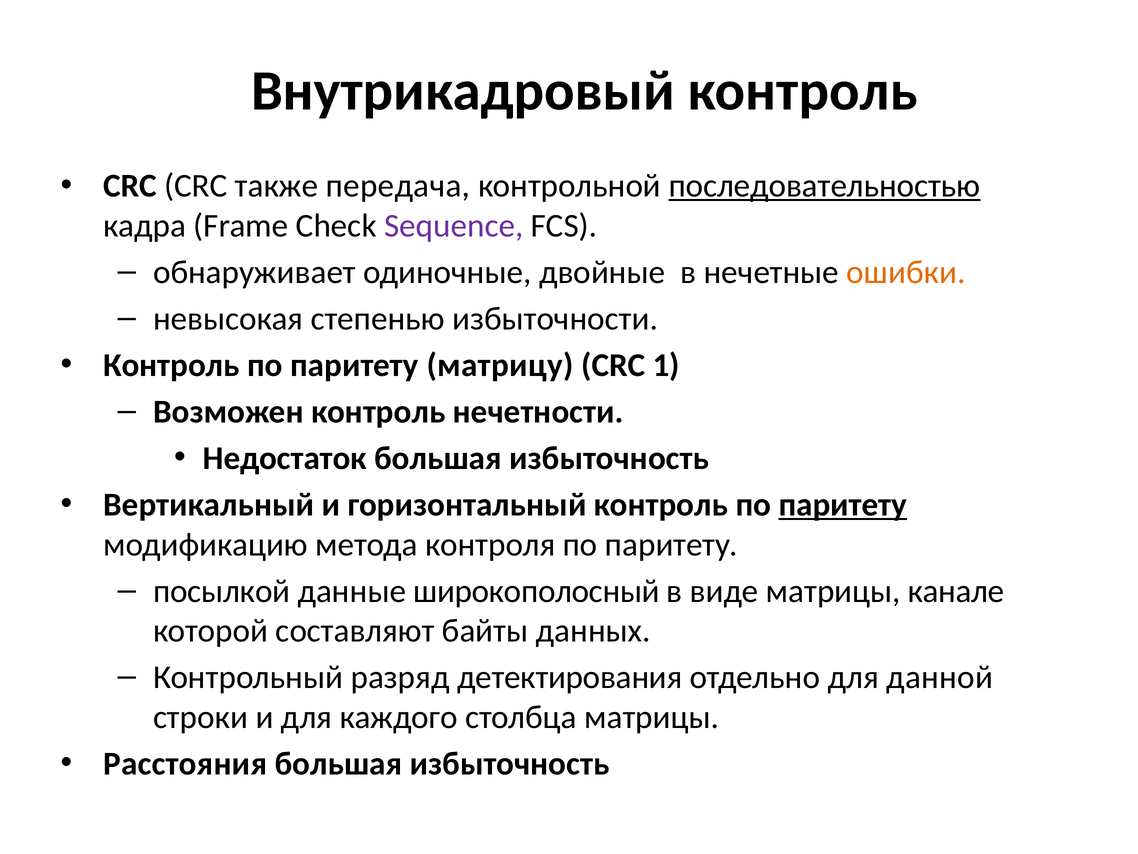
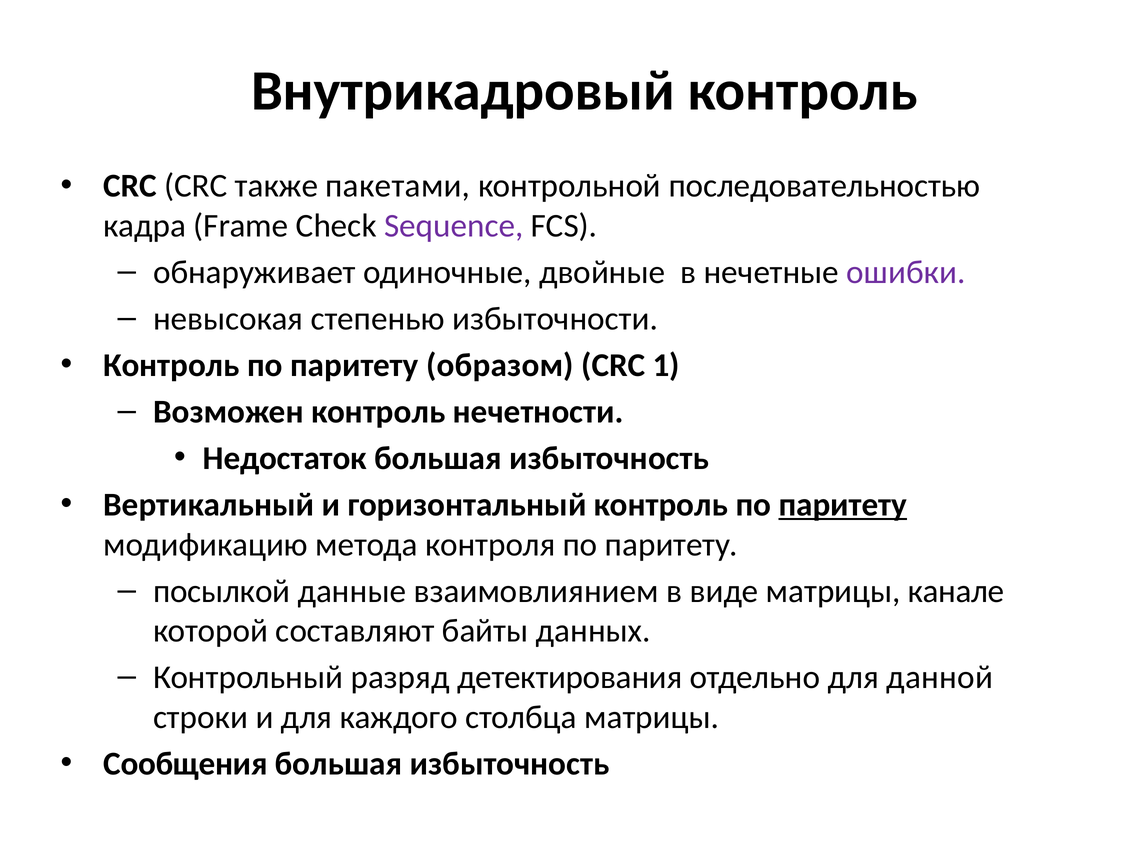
передача: передача -> пакетами
последовательностью underline: present -> none
ошибки colour: orange -> purple
матрицу: матрицу -> образом
широкополосный: широкополосный -> взаимовлиянием
Расстояния: Расстояния -> Сообщения
